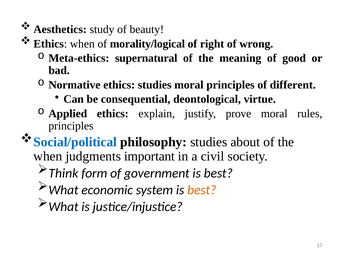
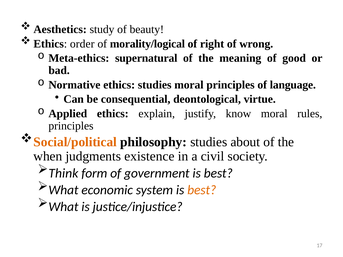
Ethics when: when -> order
different: different -> language
prove: prove -> know
Social/political colour: blue -> orange
important: important -> existence
